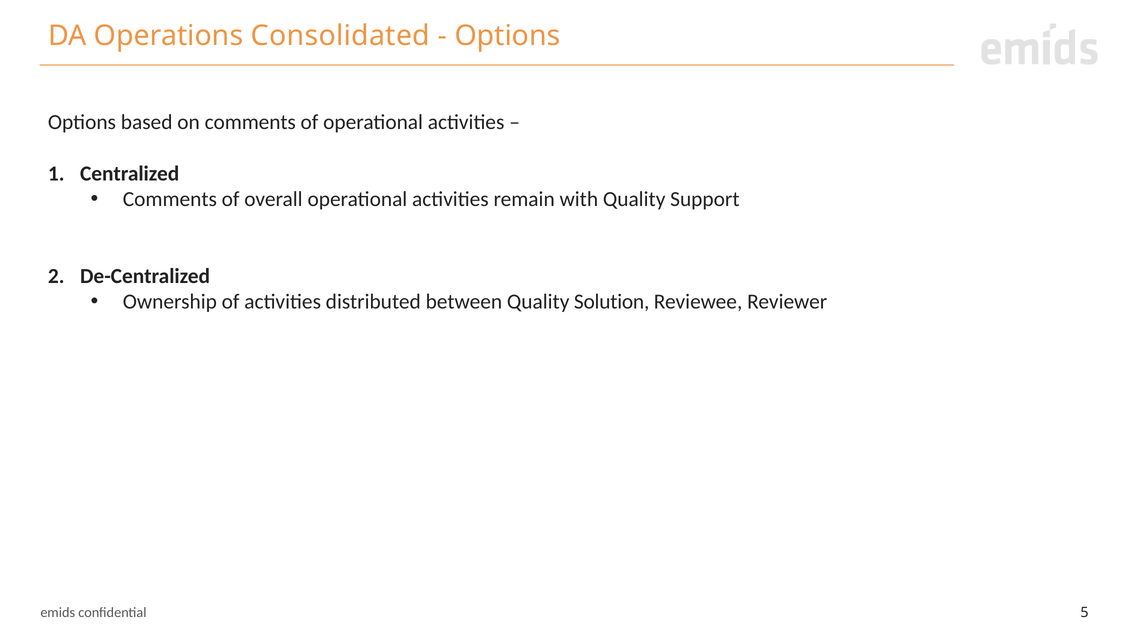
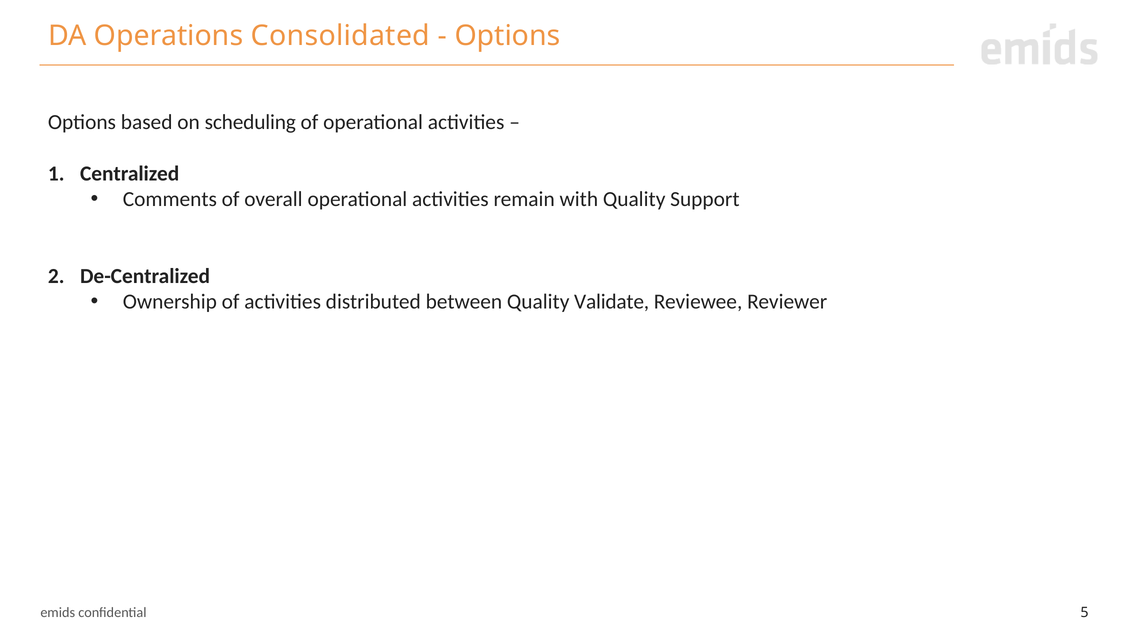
on comments: comments -> scheduling
Solution: Solution -> Validate
